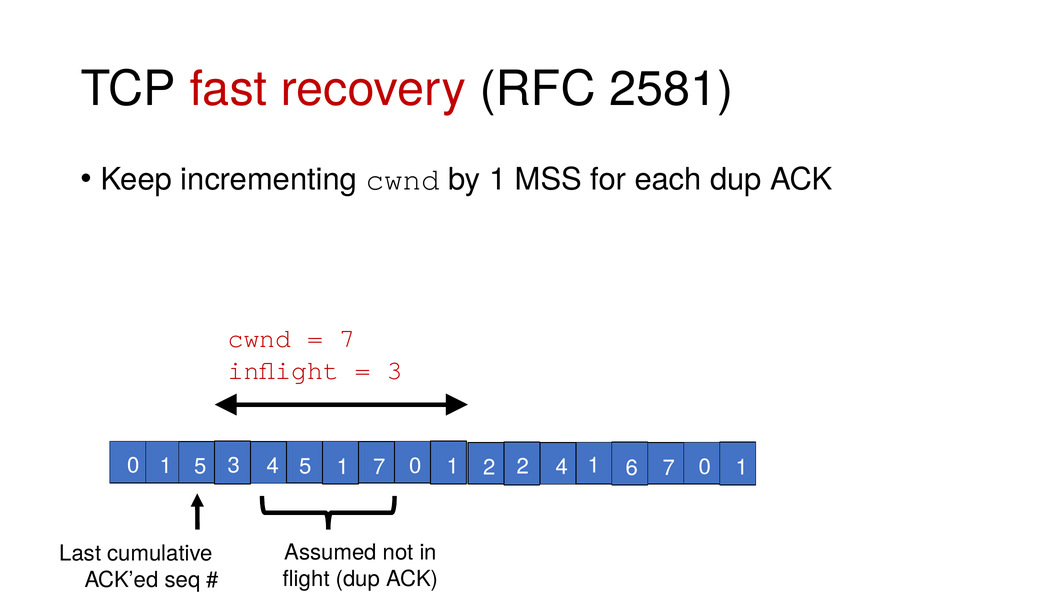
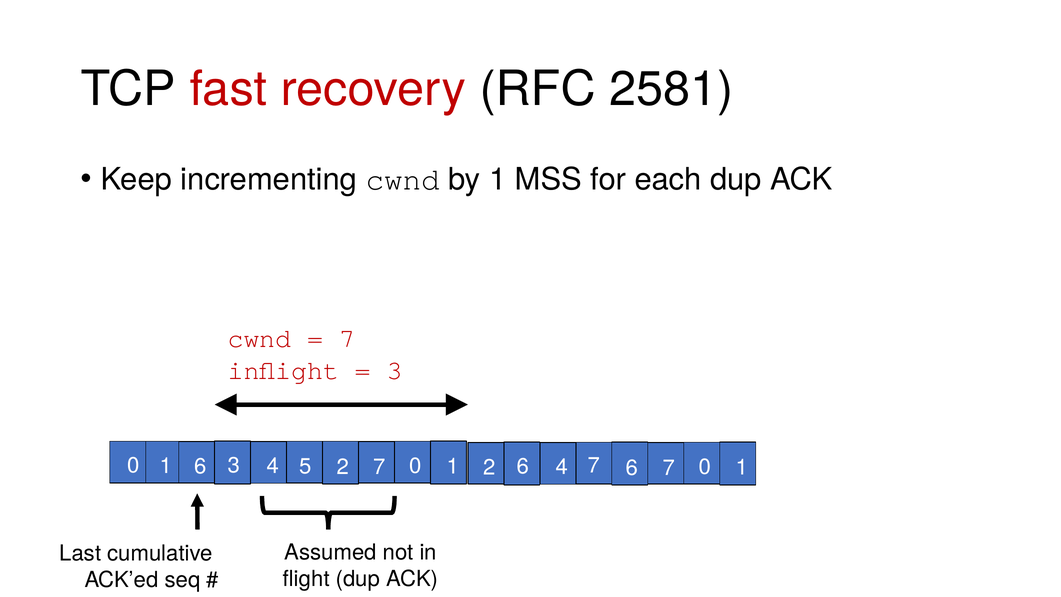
1 5: 5 -> 6
5 1: 1 -> 2
1 at (594, 465): 1 -> 7
2 2: 2 -> 6
